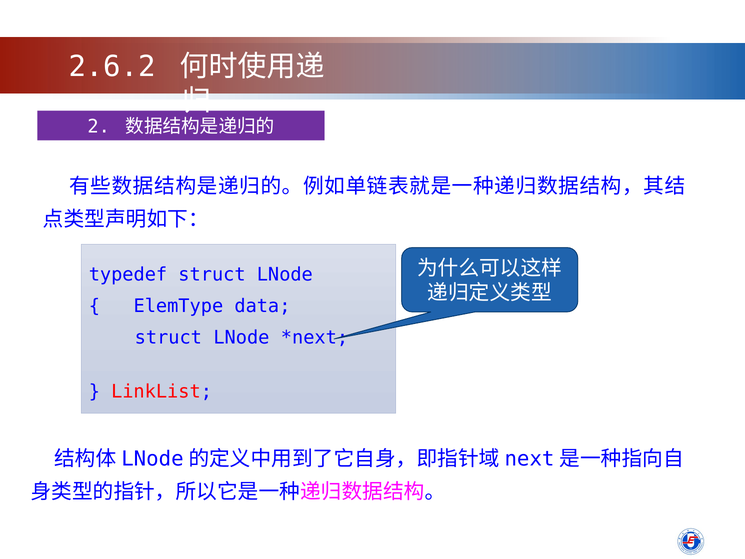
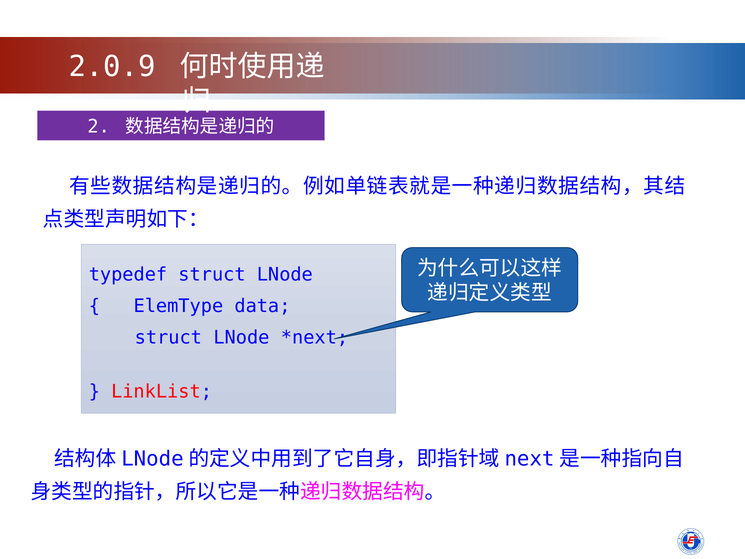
2.6.2: 2.6.2 -> 2.0.9
